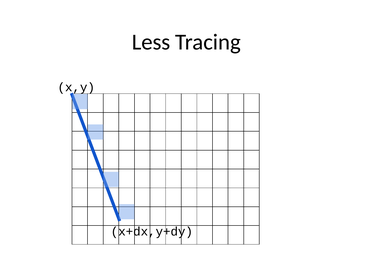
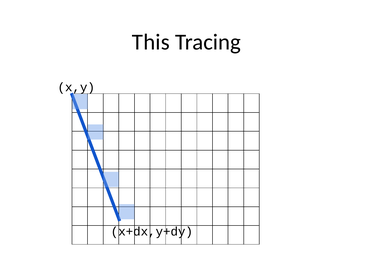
Less: Less -> This
